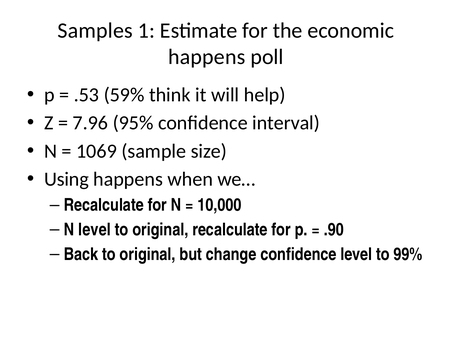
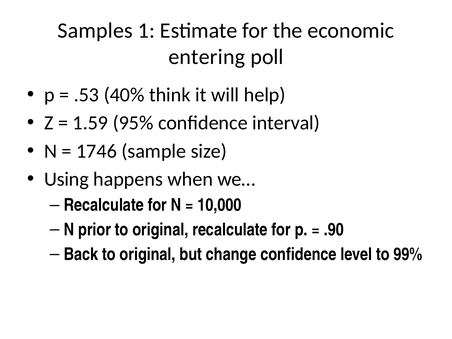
happens at (207, 57): happens -> entering
59%: 59% -> 40%
7.96: 7.96 -> 1.59
1069: 1069 -> 1746
N level: level -> prior
